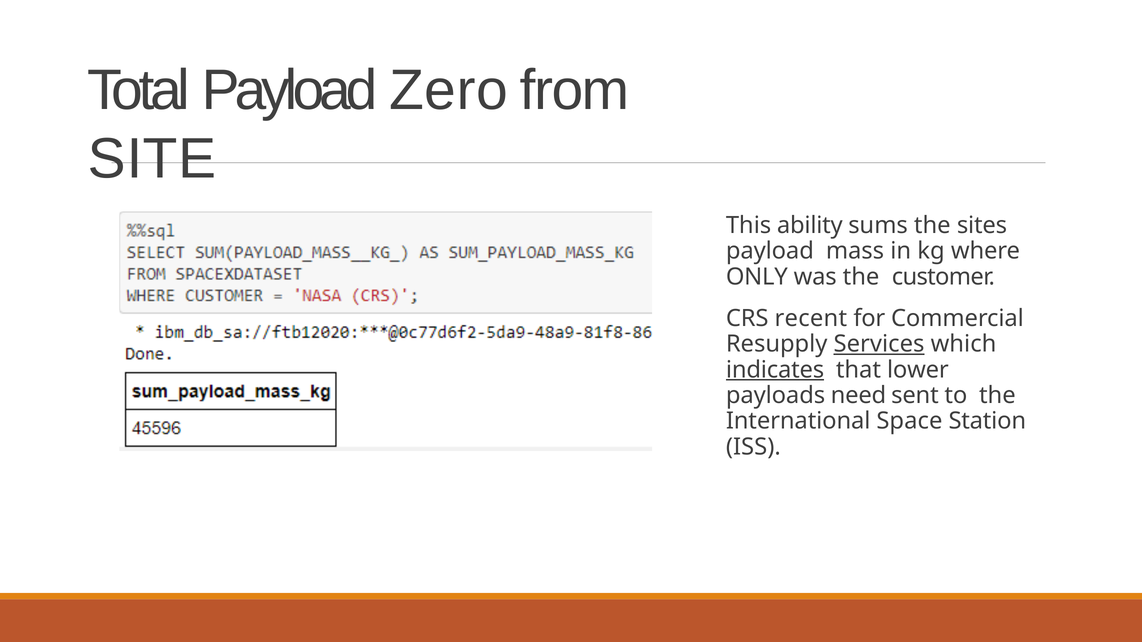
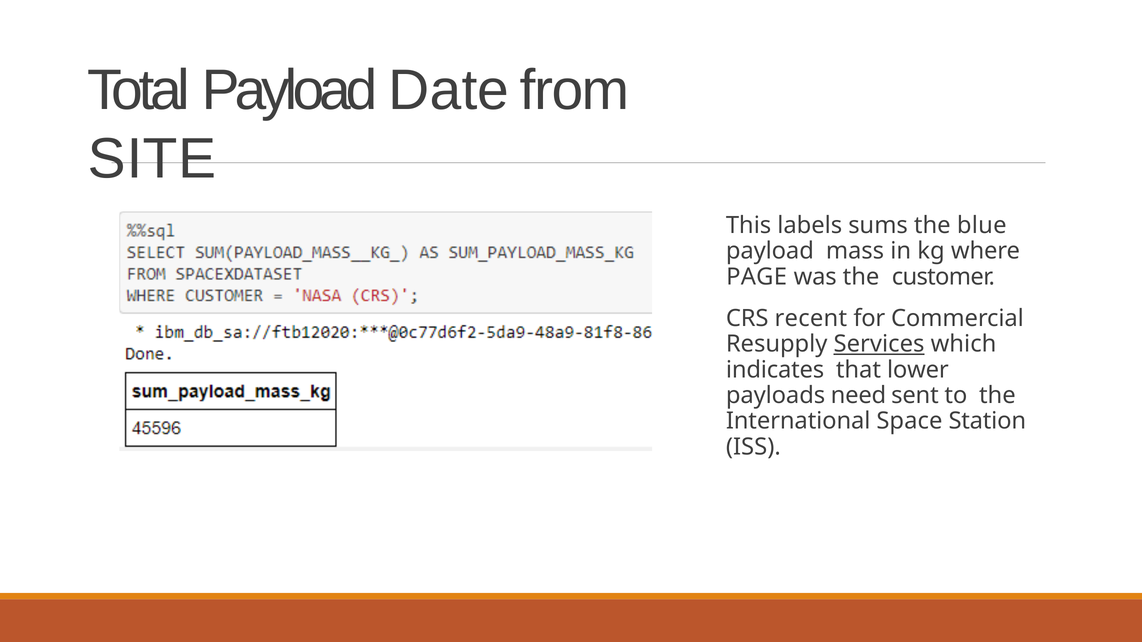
Zero: Zero -> Date
ability: ability -> labels
sites: sites -> blue
ONLY: ONLY -> PAGE
indicates underline: present -> none
